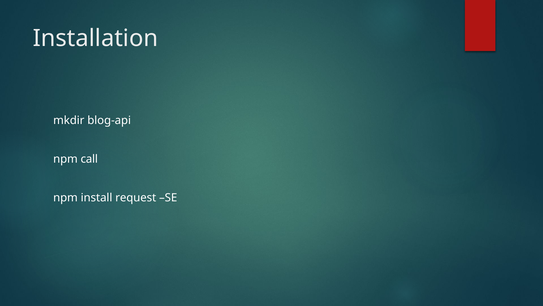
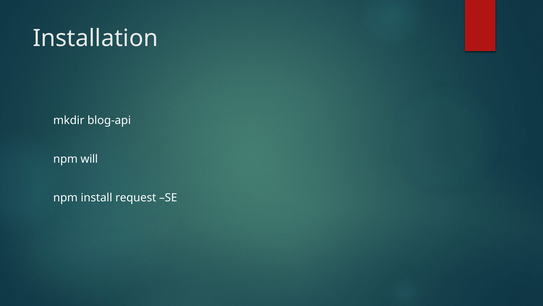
call: call -> will
